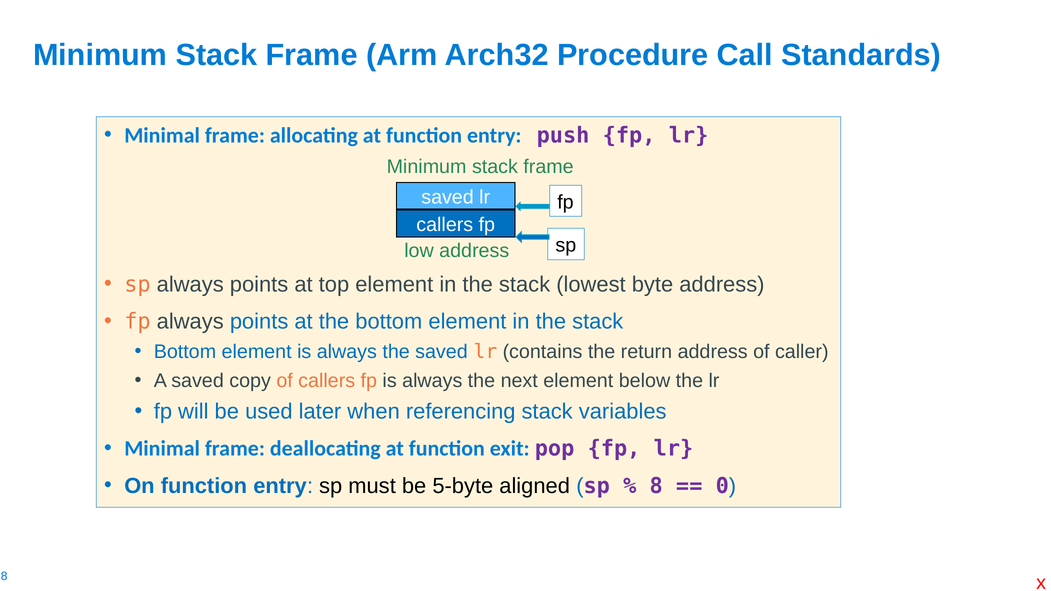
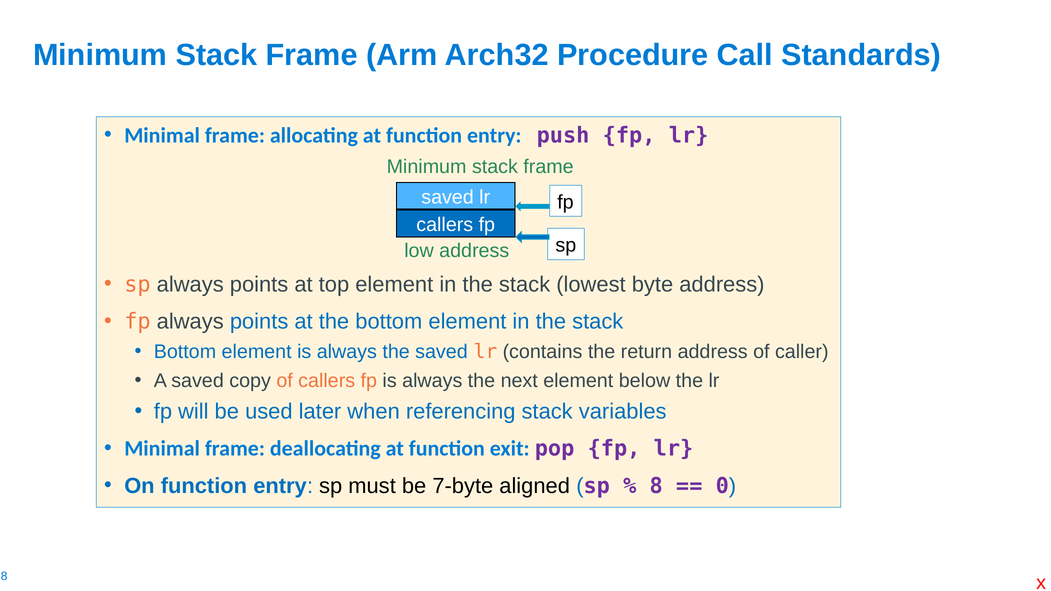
5-byte: 5-byte -> 7-byte
